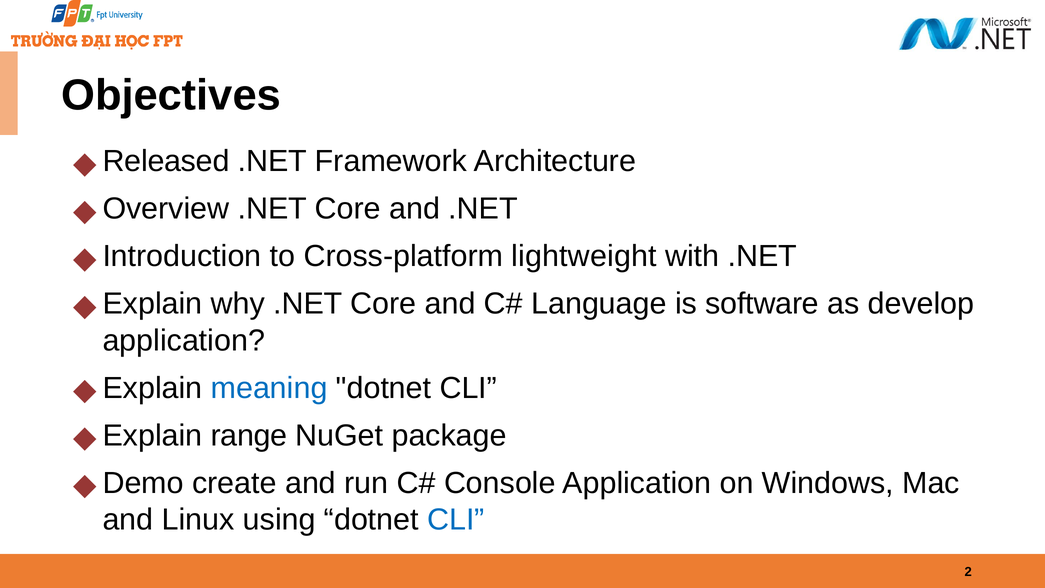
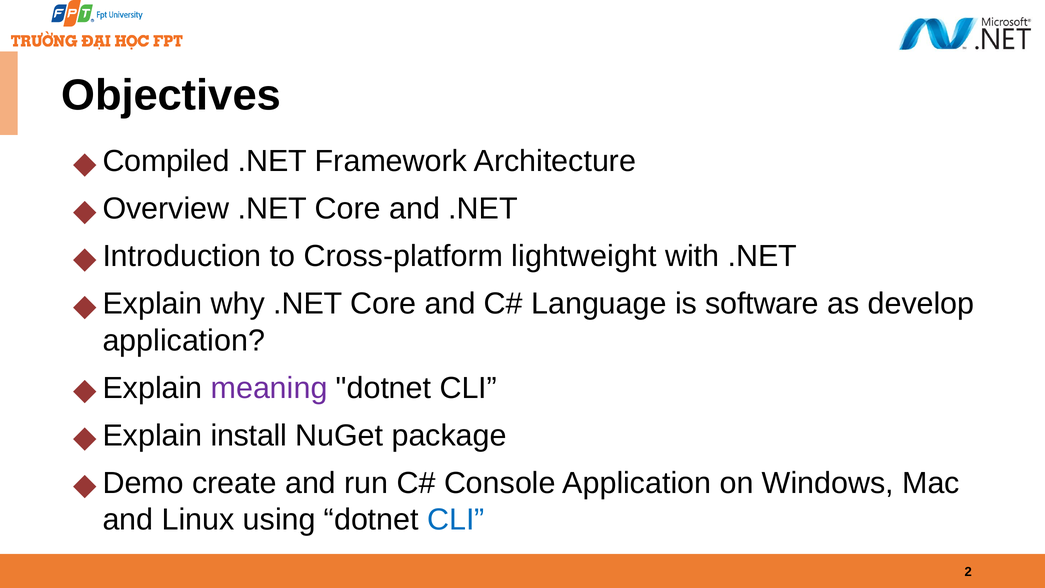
Released: Released -> Compiled
meaning colour: blue -> purple
range: range -> install
